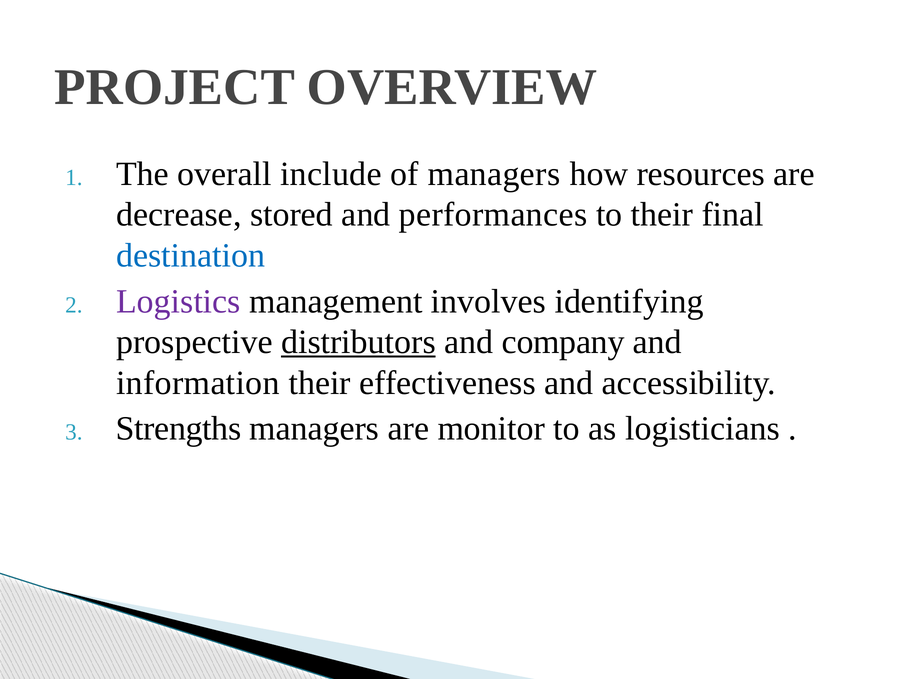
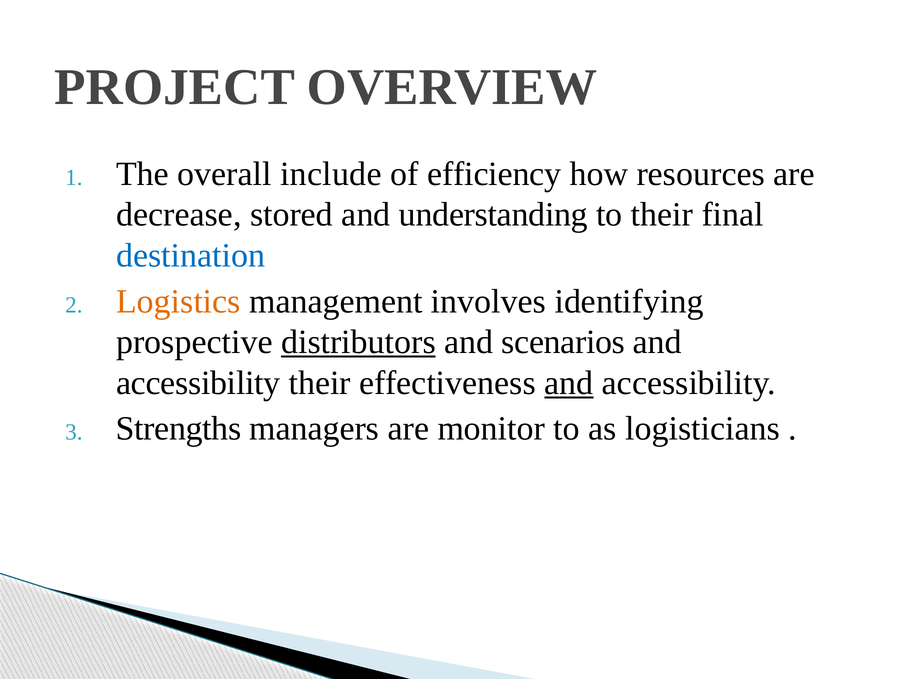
of managers: managers -> efficiency
performances: performances -> understanding
Logistics colour: purple -> orange
company: company -> scenarios
information at (198, 383): information -> accessibility
and at (569, 383) underline: none -> present
